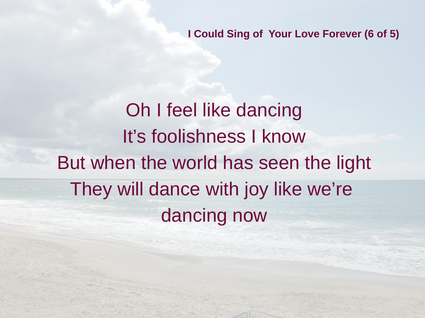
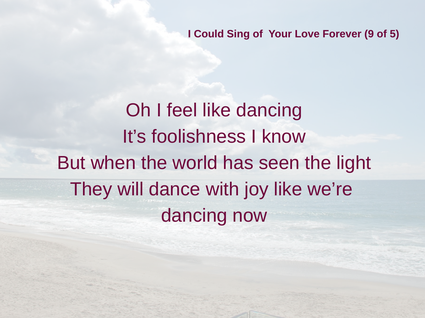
6: 6 -> 9
